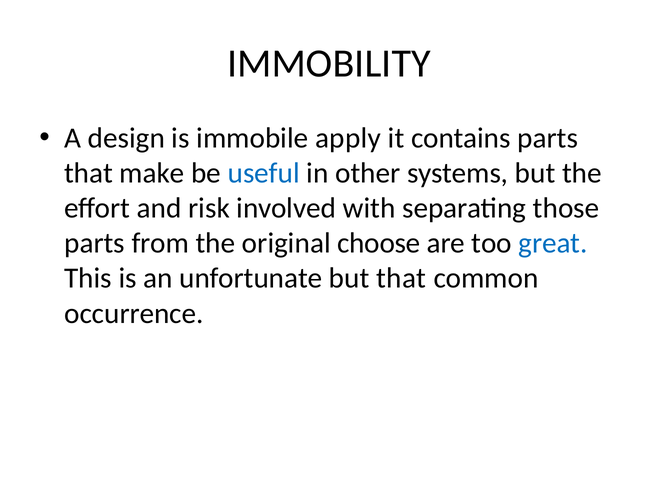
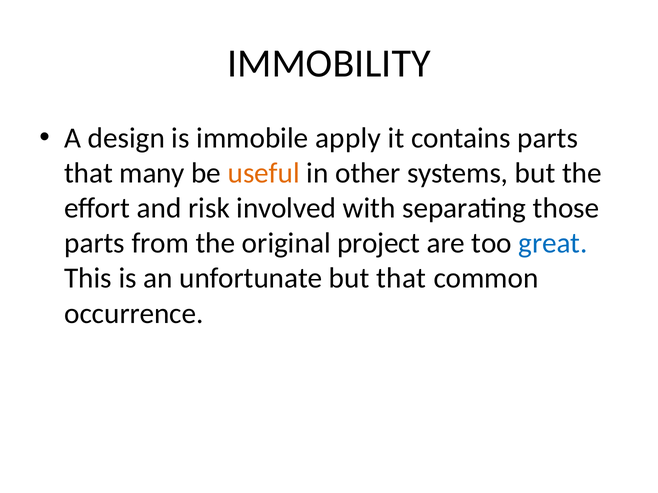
make: make -> many
useful colour: blue -> orange
choose: choose -> project
